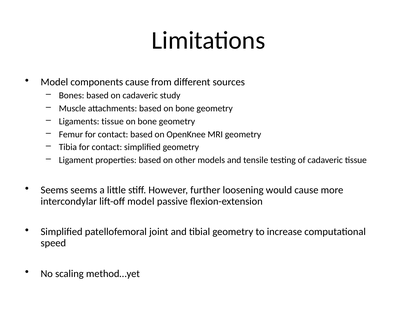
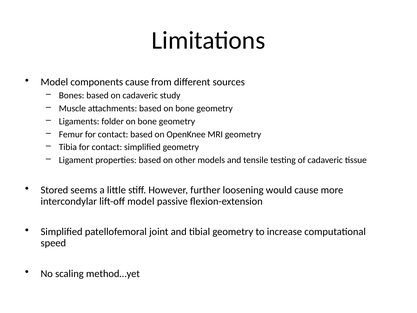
Ligaments tissue: tissue -> folder
Seems at (54, 190): Seems -> Stored
